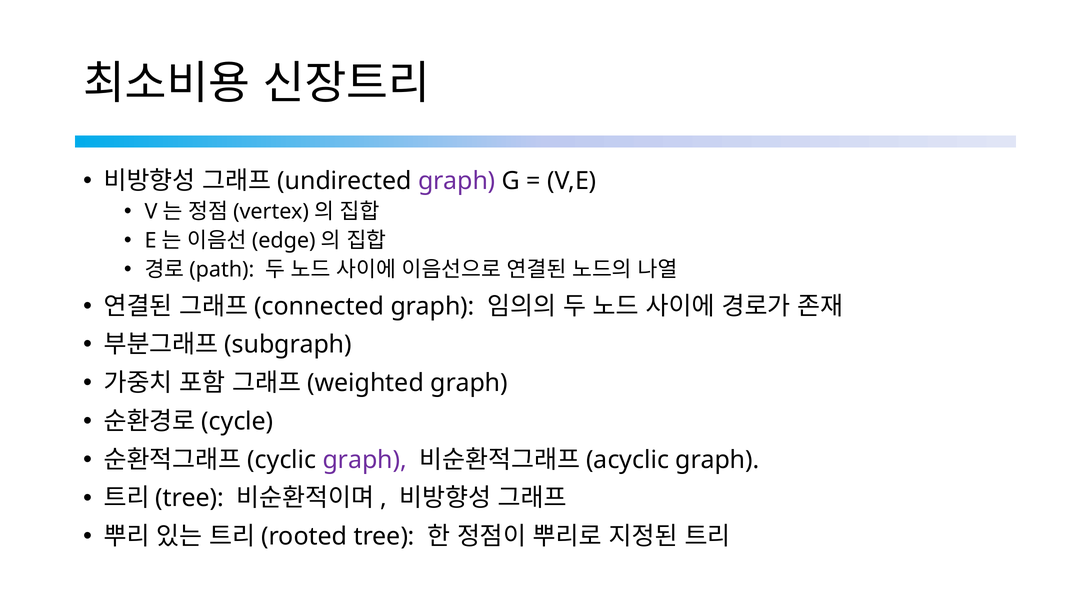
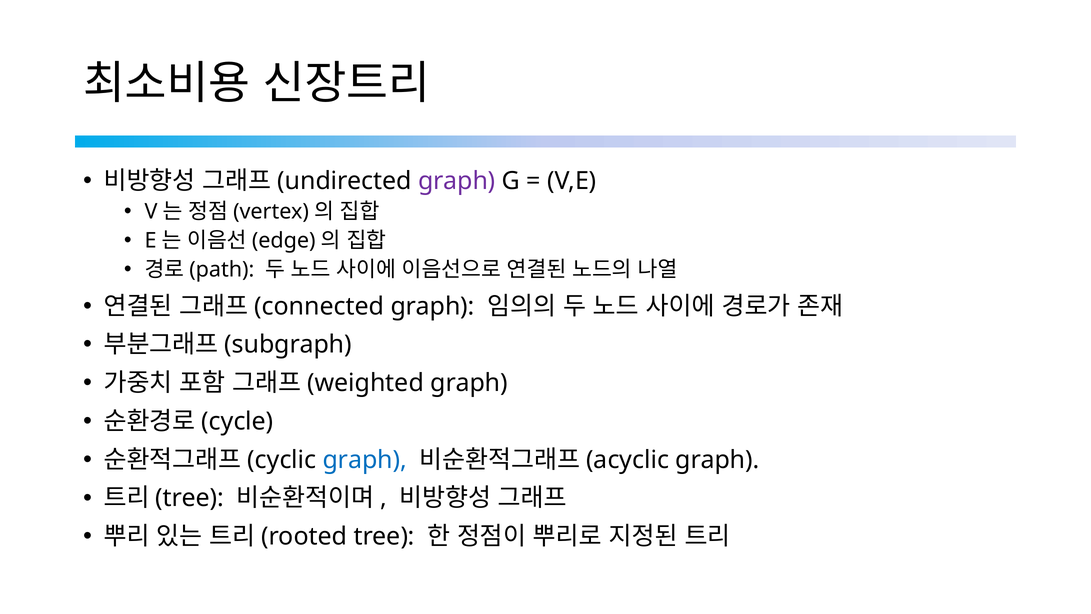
graph at (365, 460) colour: purple -> blue
